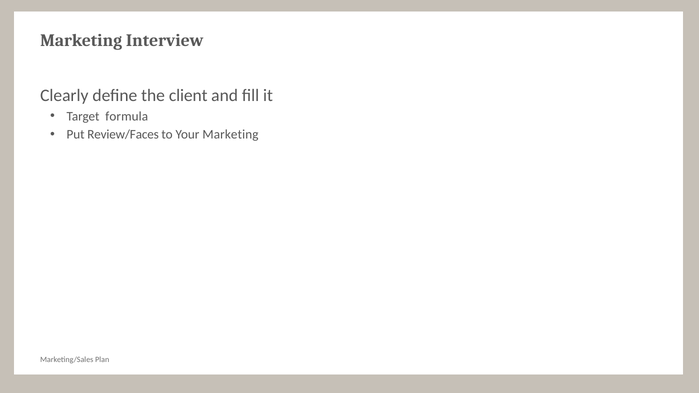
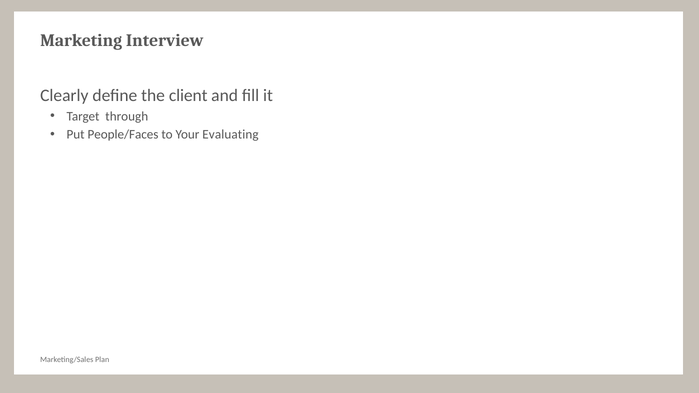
formula: formula -> through
Review/Faces: Review/Faces -> People/Faces
Your Marketing: Marketing -> Evaluating
